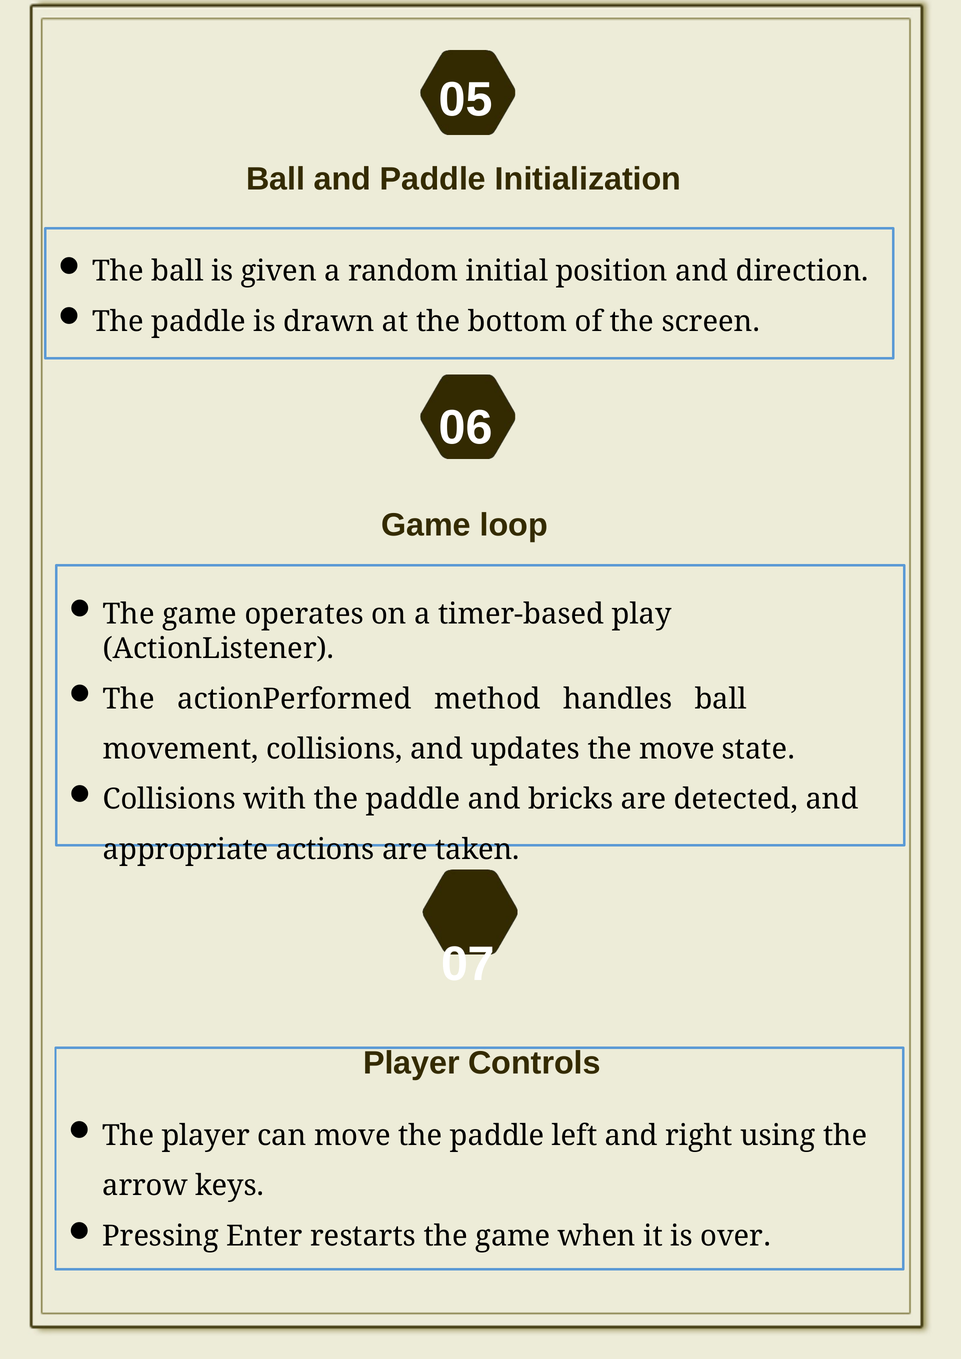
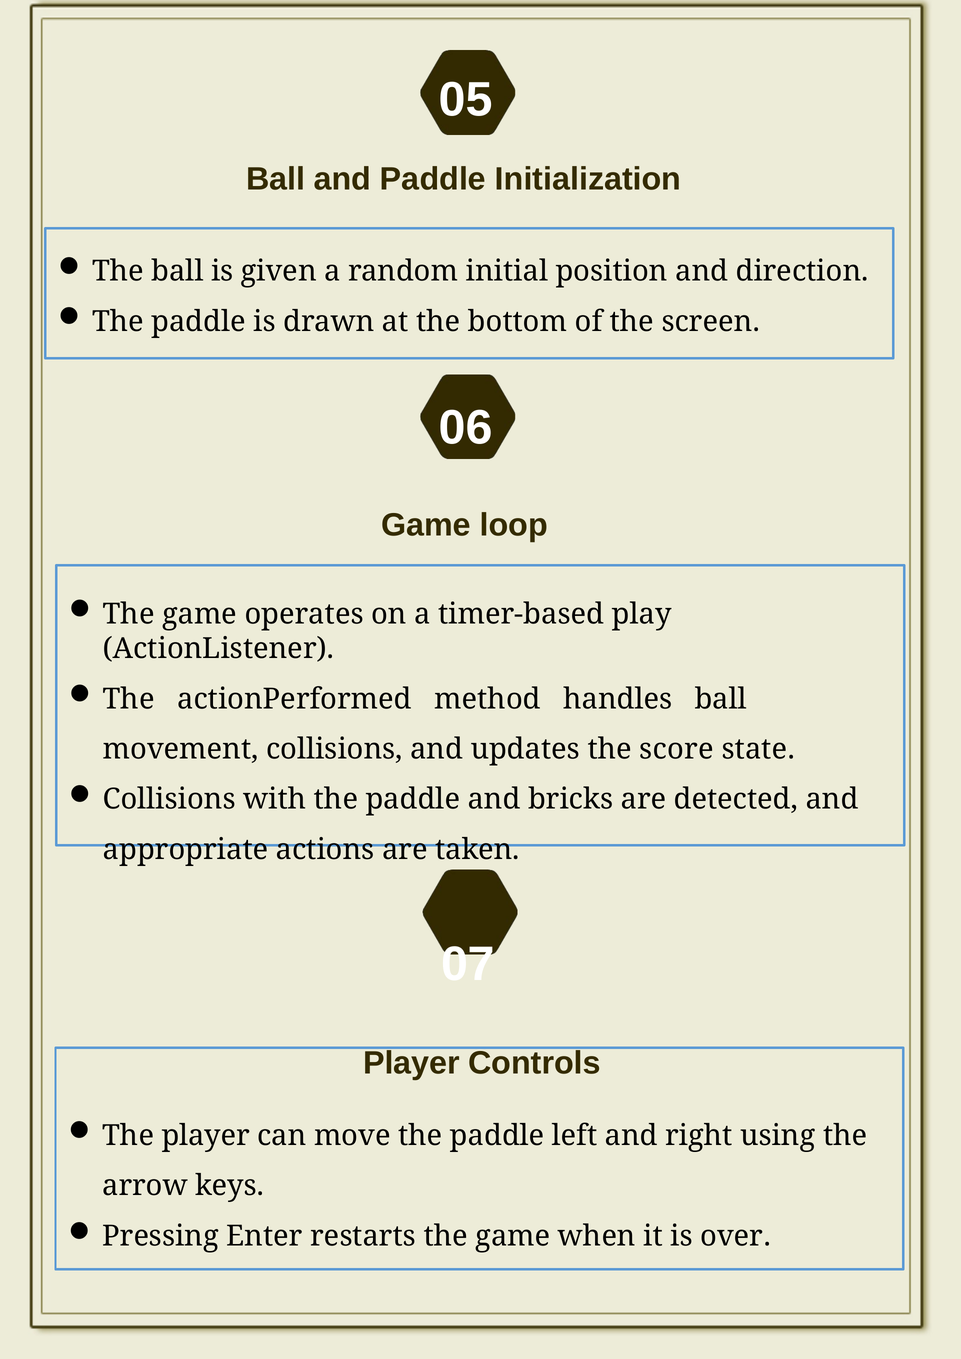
the move: move -> score
